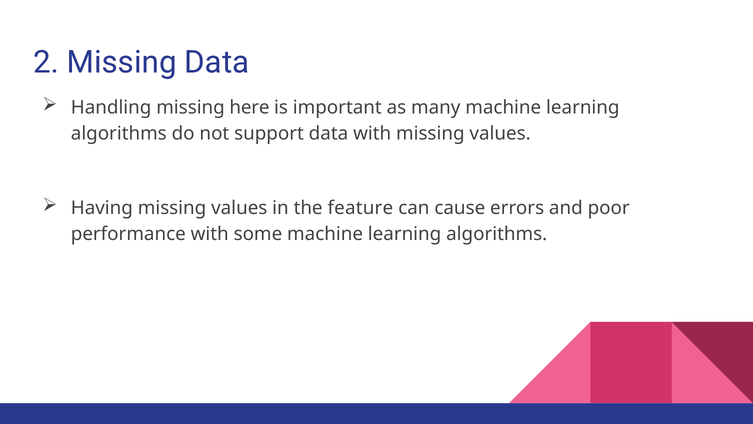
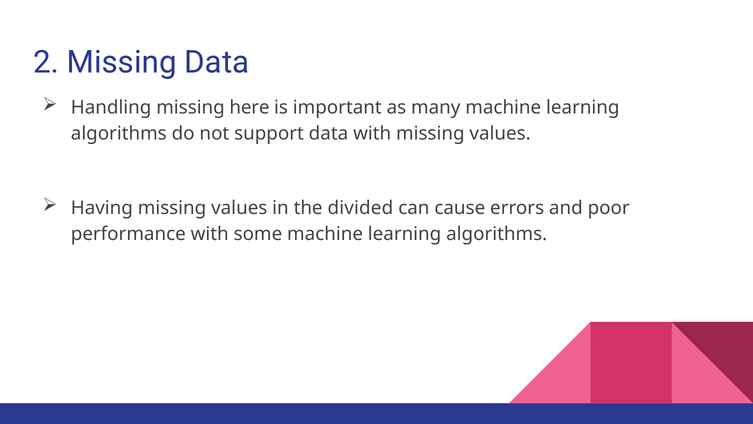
feature: feature -> divided
